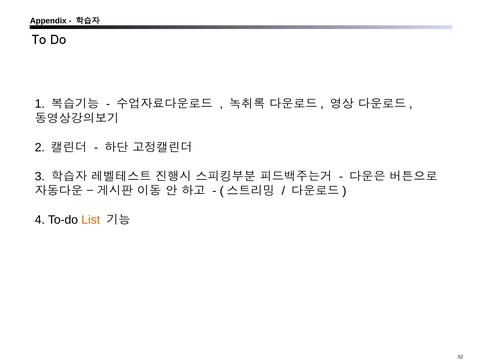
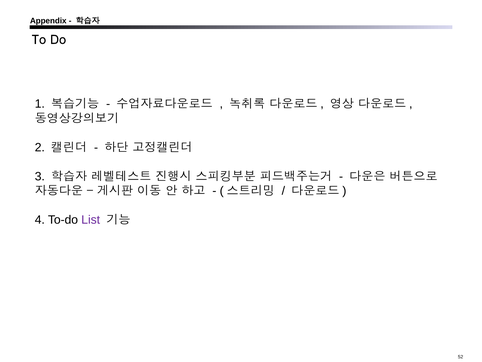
List colour: orange -> purple
